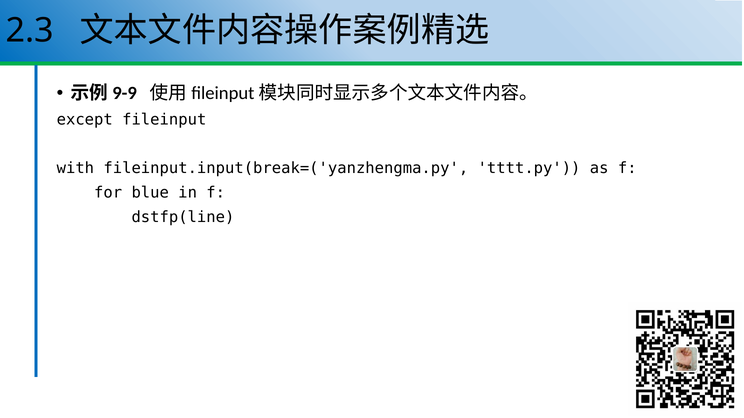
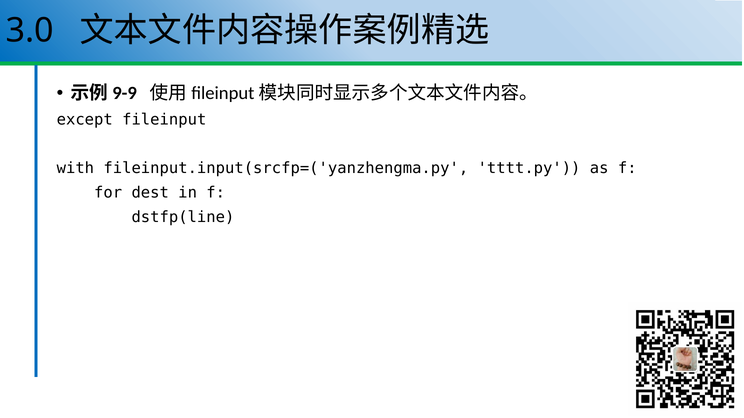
2.3: 2.3 -> 3.0
fileinput.input(break=('yanzhengma.py: fileinput.input(break=('yanzhengma.py -> fileinput.input(srcfp=('yanzhengma.py
blue: blue -> dest
